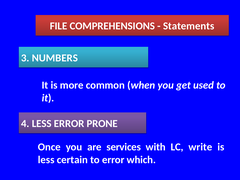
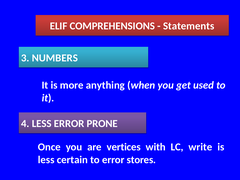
FILE: FILE -> ELIF
common: common -> anything
services: services -> vertices
which: which -> stores
